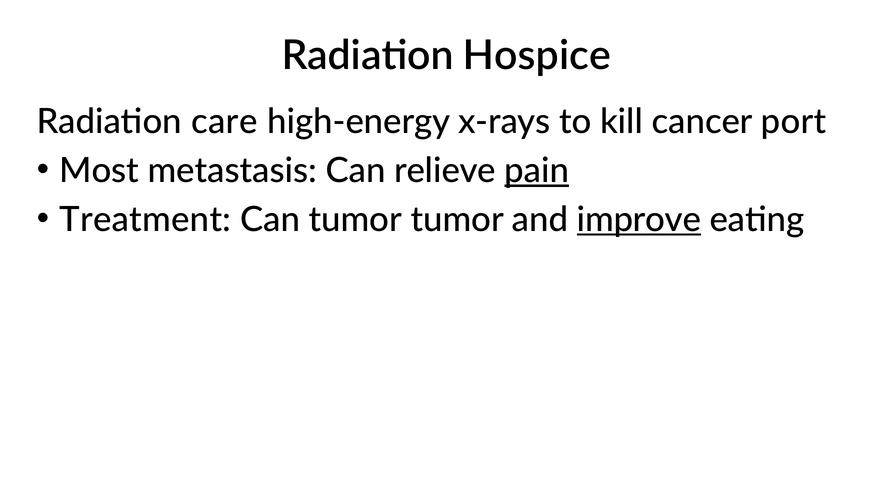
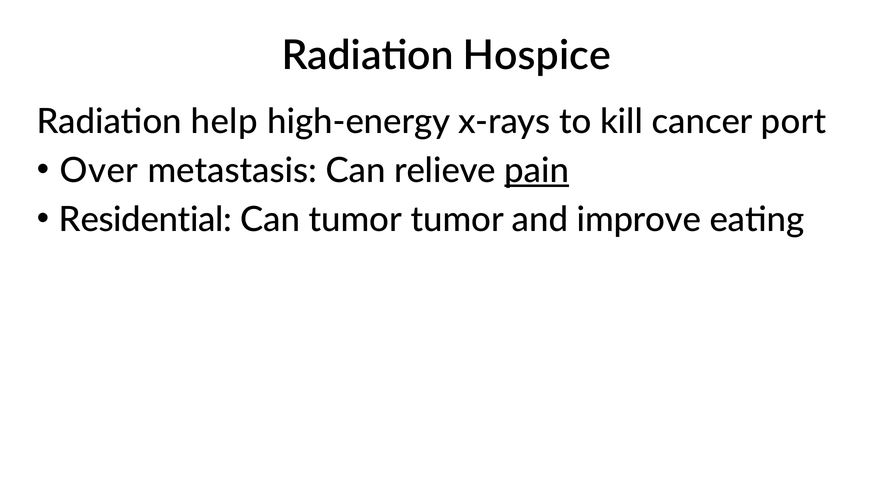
care: care -> help
Most: Most -> Over
Treatment: Treatment -> Residential
improve underline: present -> none
